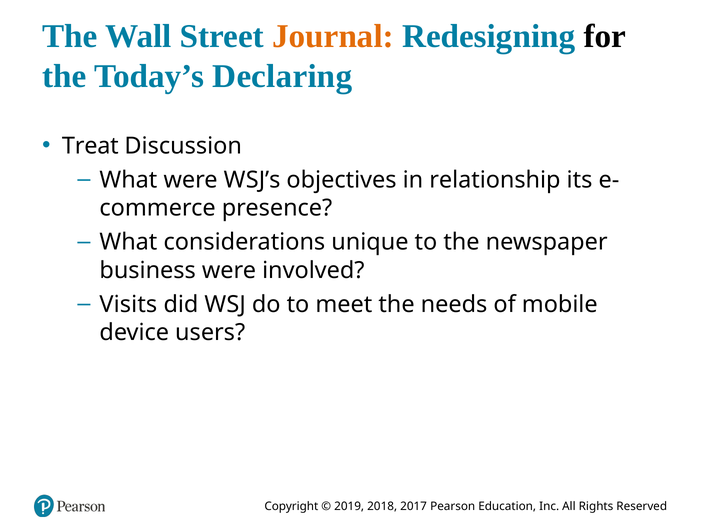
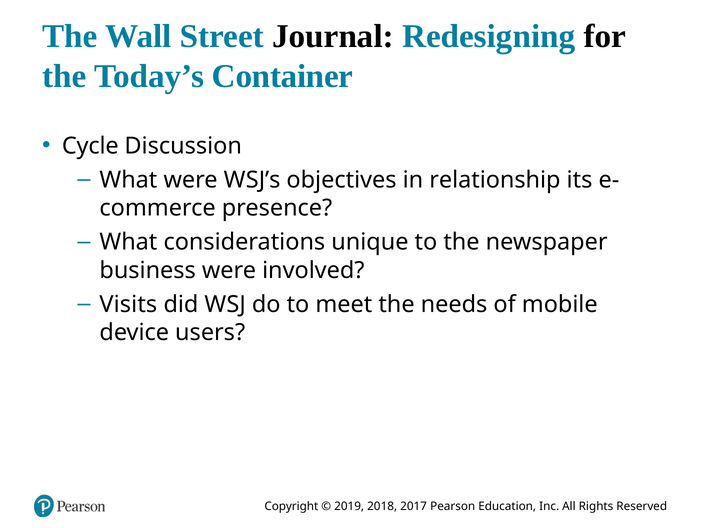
Journal colour: orange -> black
Declaring: Declaring -> Container
Treat: Treat -> Cycle
